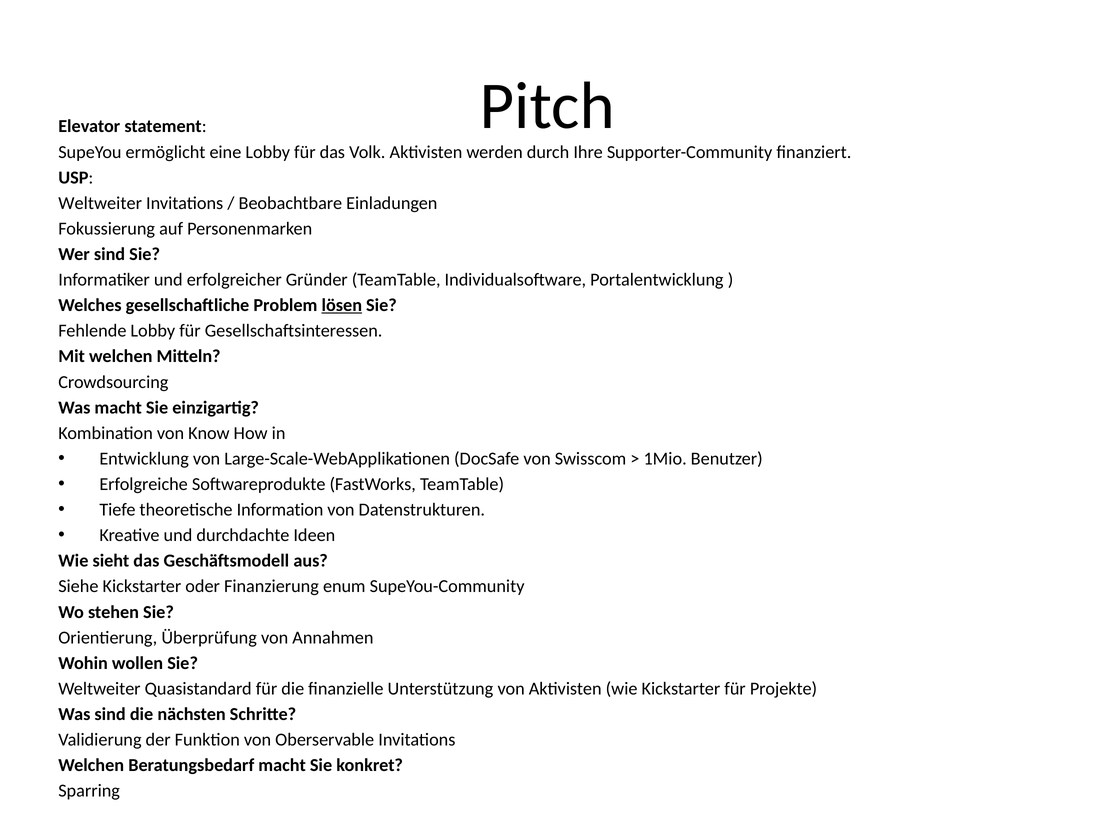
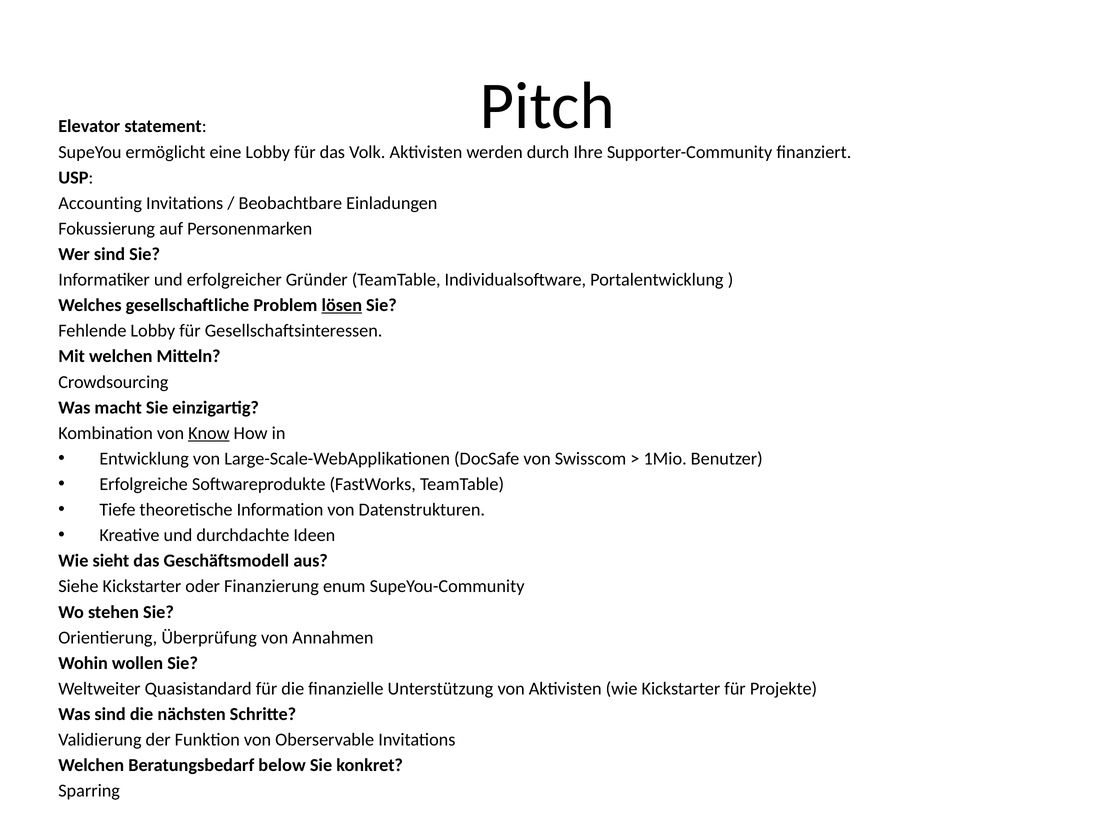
Weltweiter at (100, 203): Weltweiter -> Accounting
Know underline: none -> present
Beratungsbedarf macht: macht -> below
